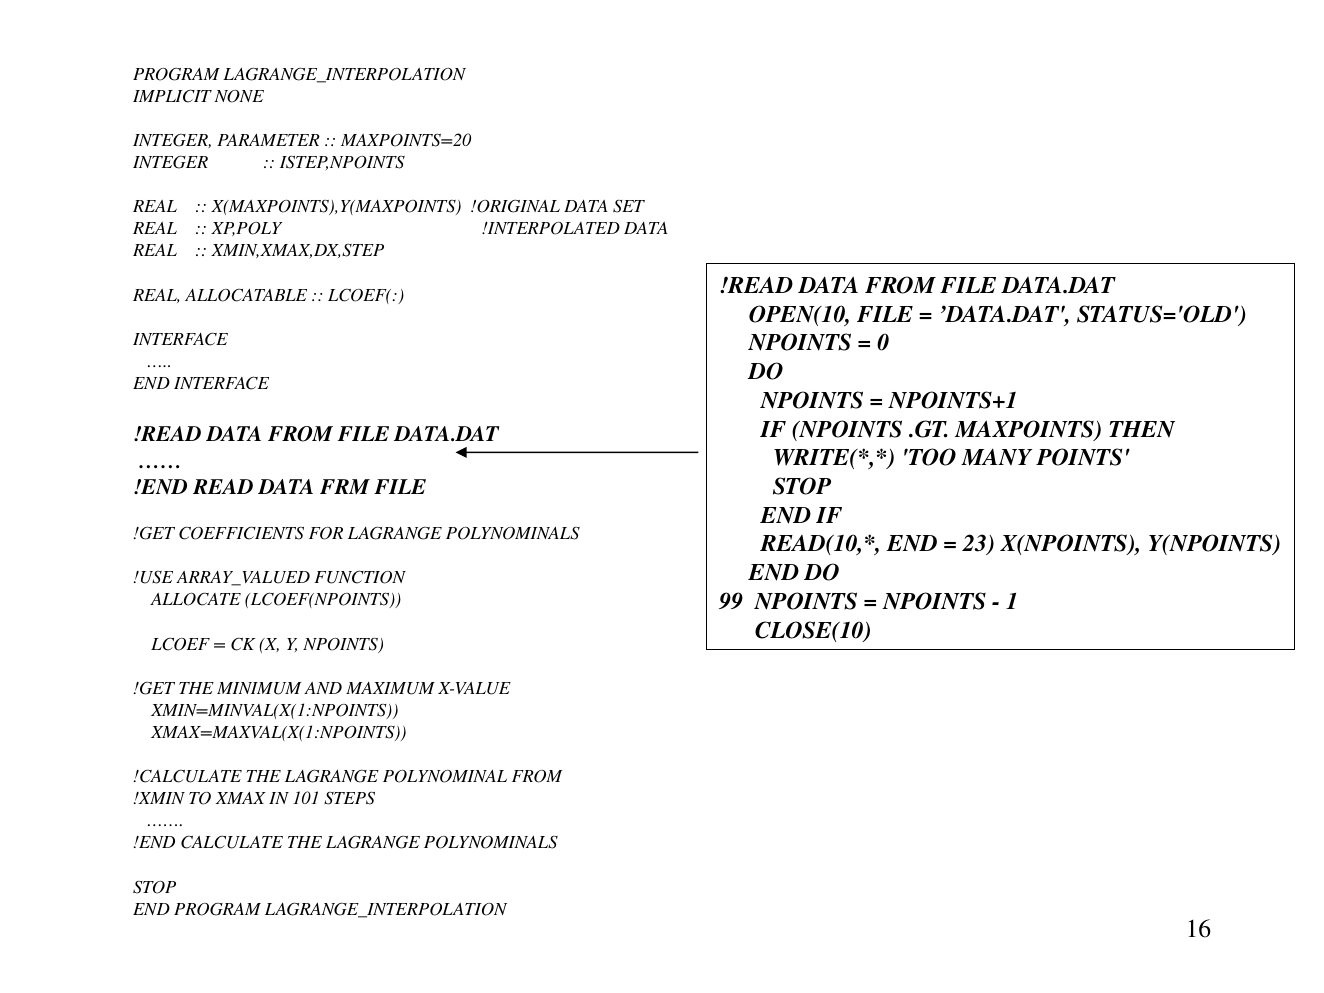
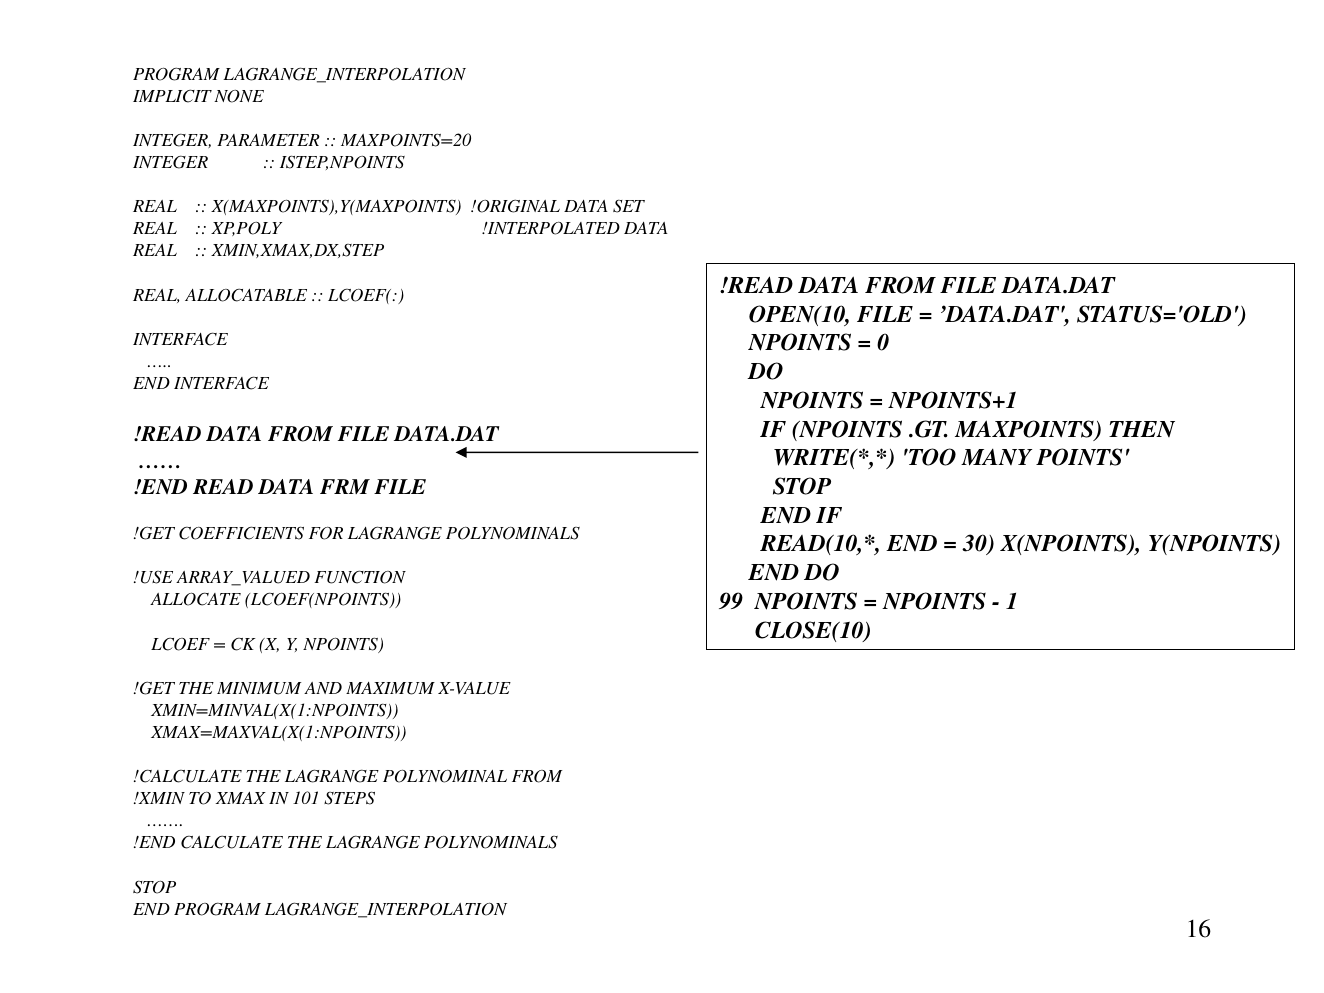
23: 23 -> 30
